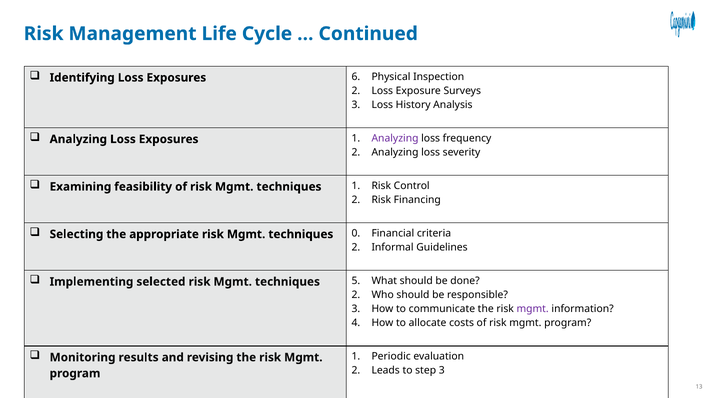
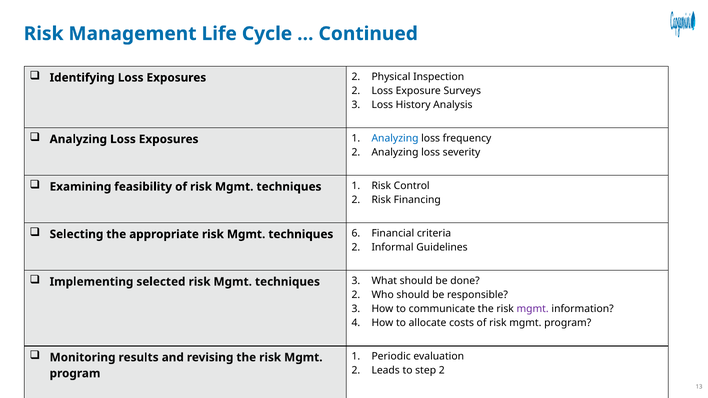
Exposures 6: 6 -> 2
Analyzing at (395, 138) colour: purple -> blue
0: 0 -> 6
techniques 5: 5 -> 3
step 3: 3 -> 2
